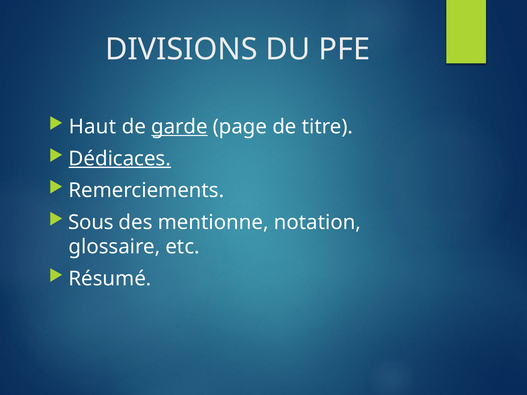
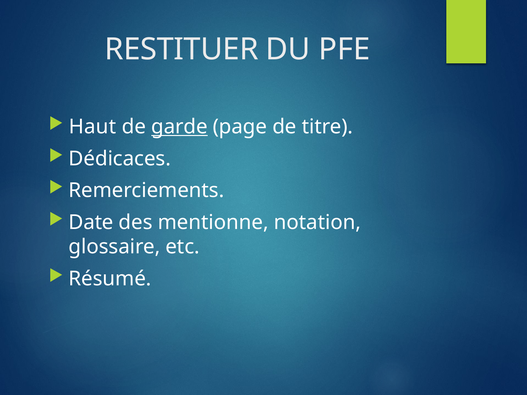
DIVISIONS: DIVISIONS -> RESTITUER
Dédicaces underline: present -> none
Sous: Sous -> Date
